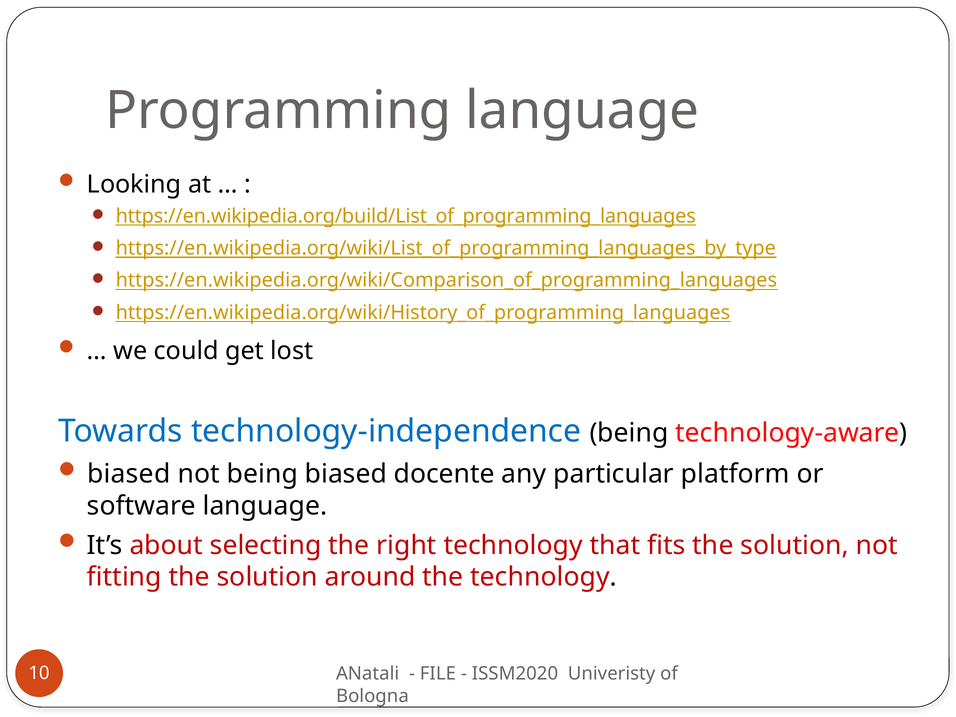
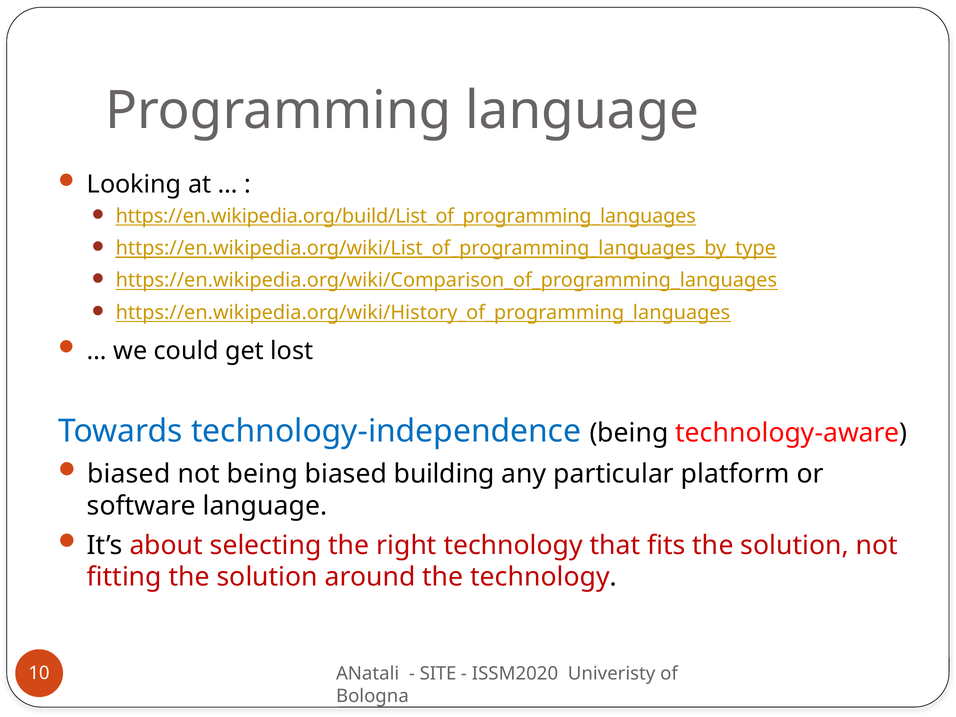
docente: docente -> building
FILE: FILE -> SITE
